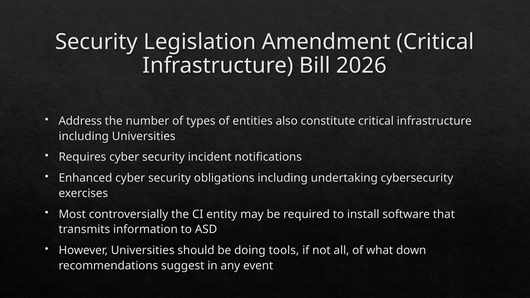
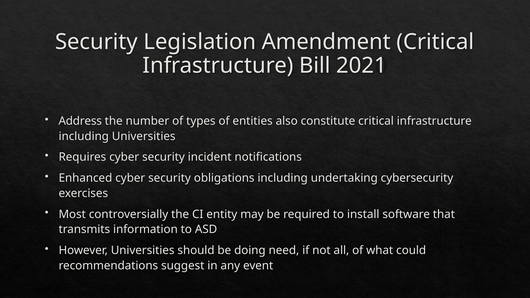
2026: 2026 -> 2021
tools: tools -> need
down: down -> could
